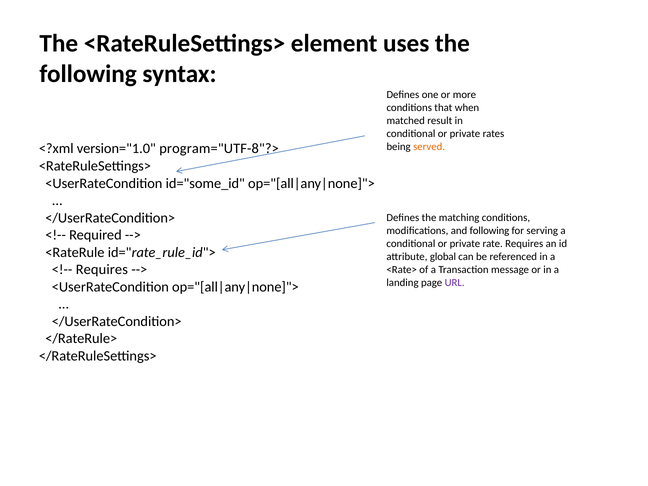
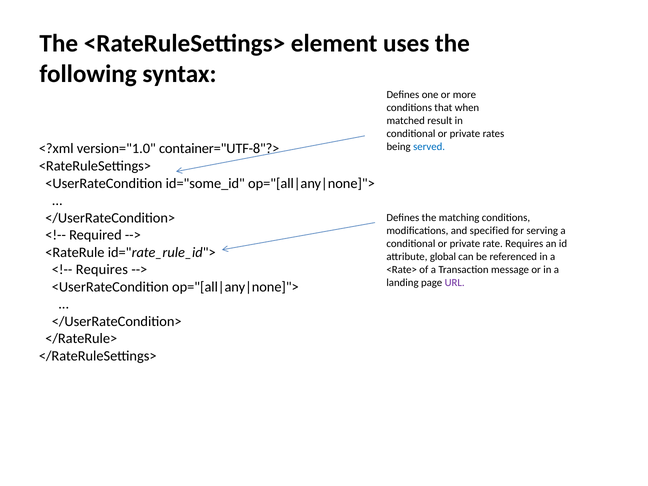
served colour: orange -> blue
program="UTF-8"?>: program="UTF-8"?> -> container="UTF-8"?>
and following: following -> specified
